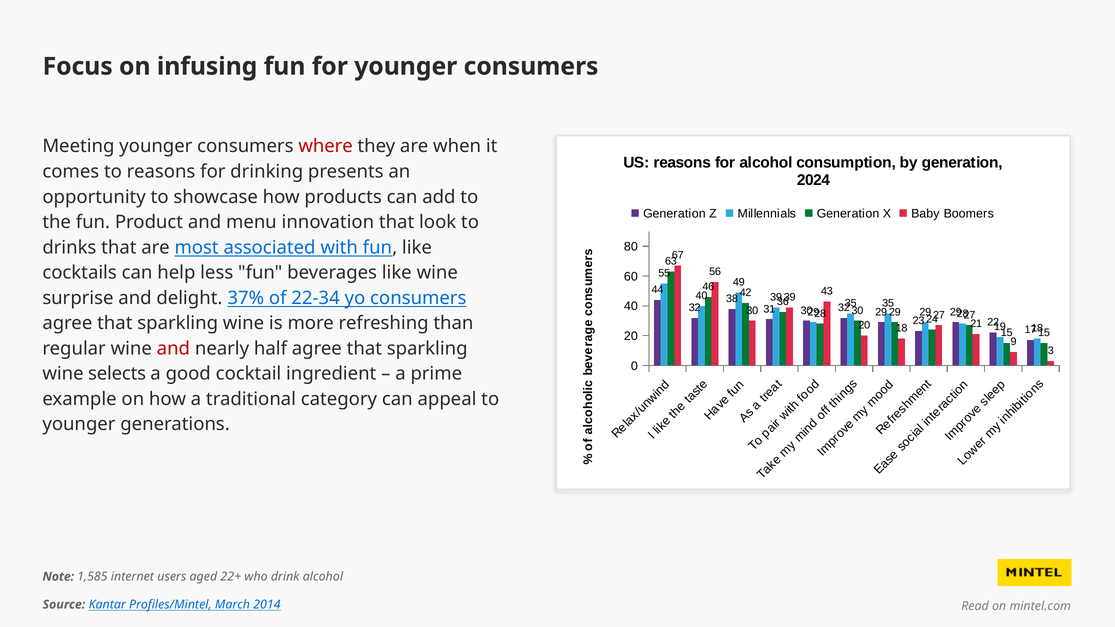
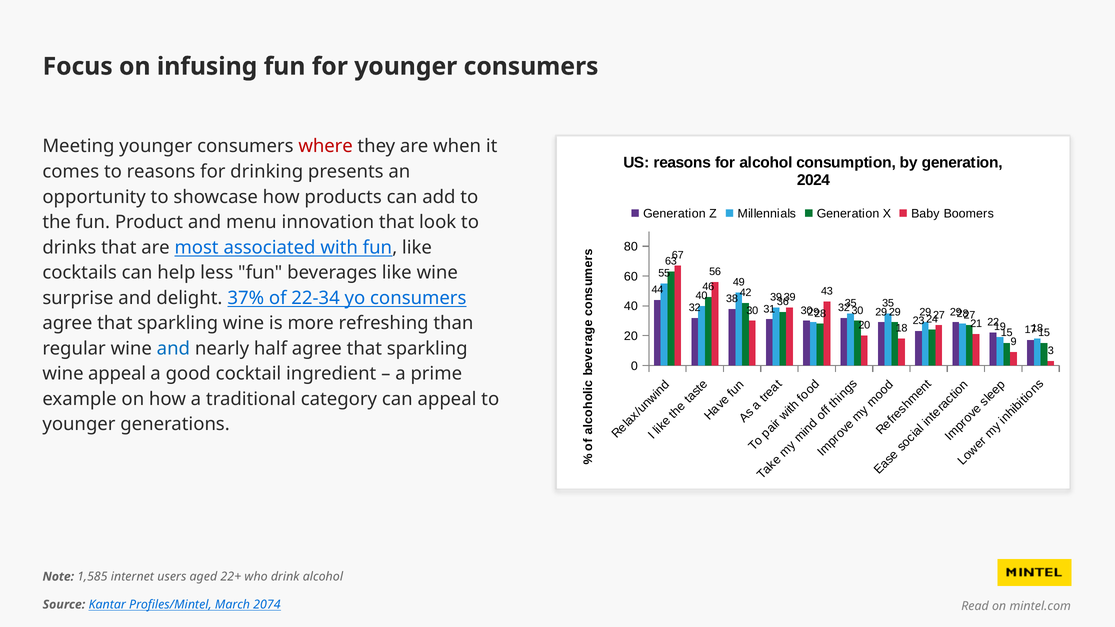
and at (173, 349) colour: red -> blue
wine selects: selects -> appeal
2014: 2014 -> 2074
